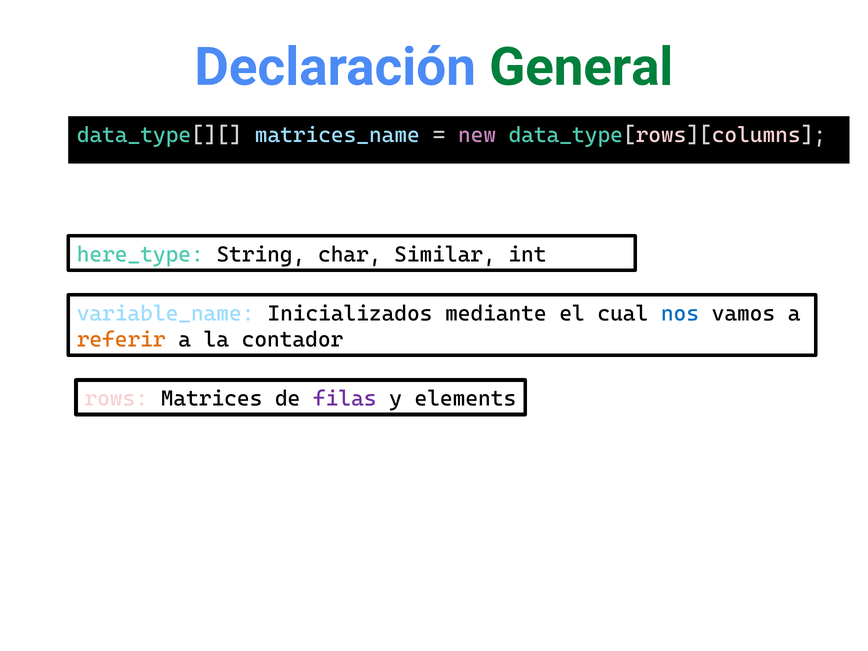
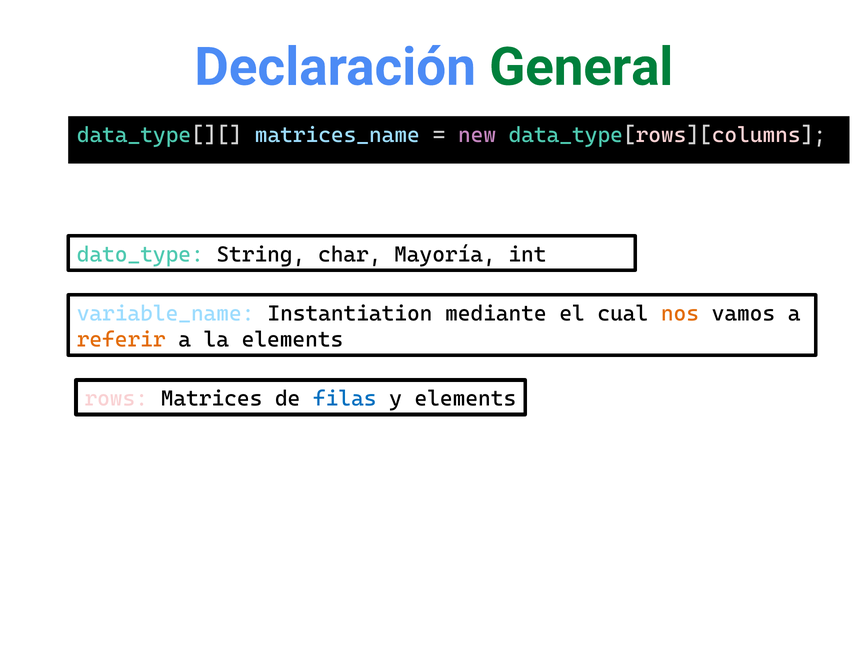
here_type: here_type -> dato_type
Similar: Similar -> Mayoría
Inicializados: Inicializados -> Instantiation
nos colour: blue -> orange
la contador: contador -> elements
filas colour: purple -> blue
